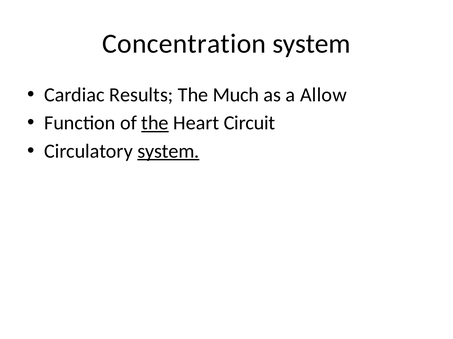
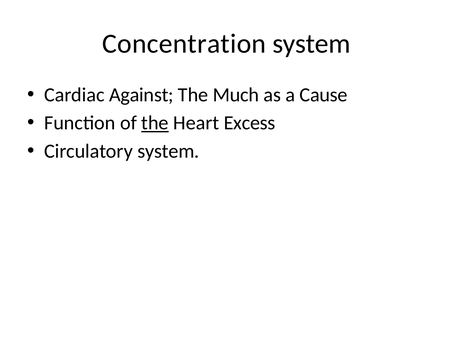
Results: Results -> Against
Allow: Allow -> Cause
Circuit: Circuit -> Excess
system at (168, 151) underline: present -> none
